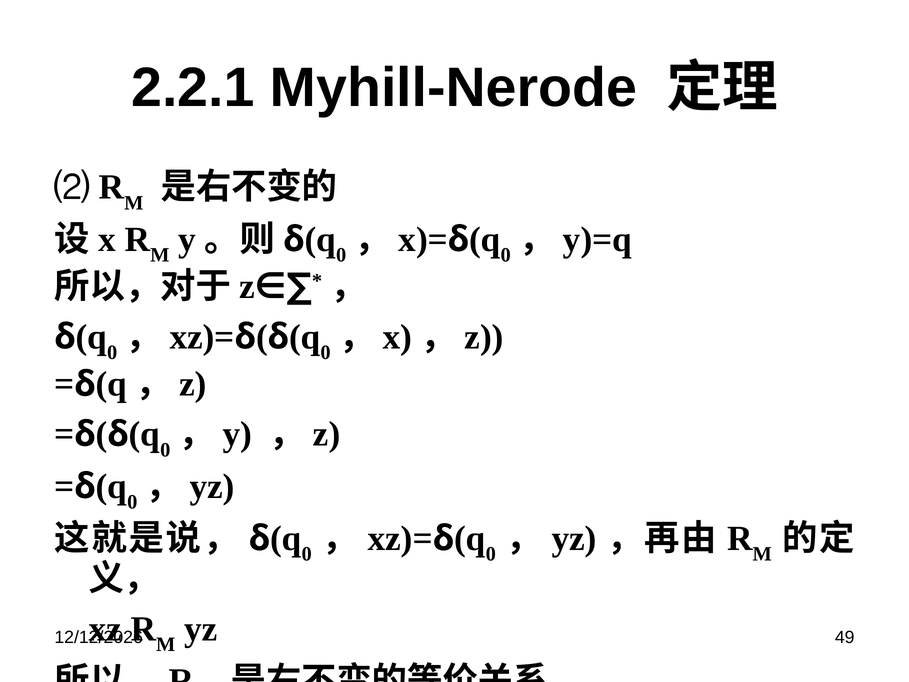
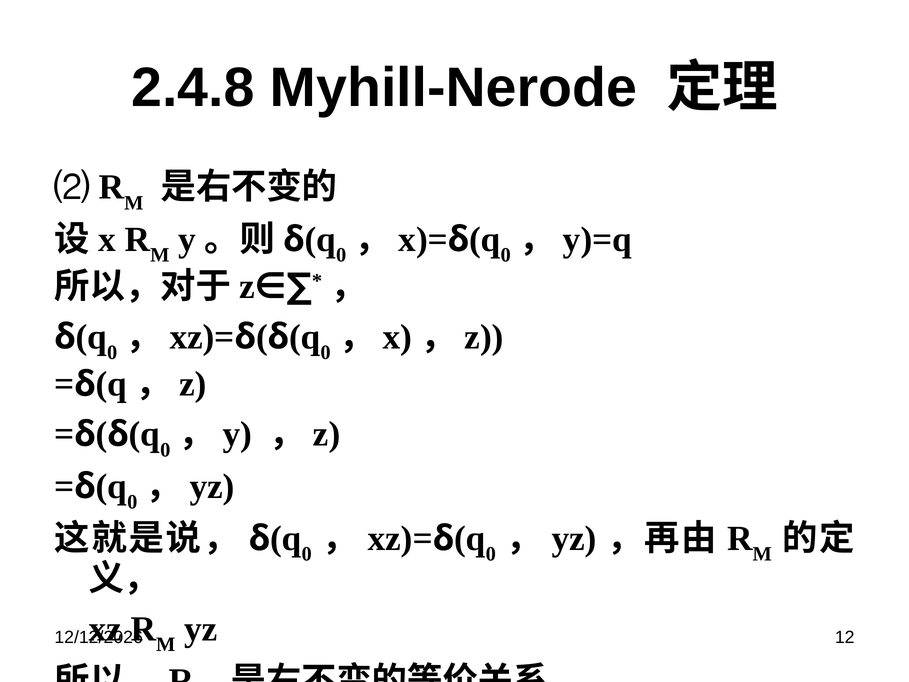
2.2.1: 2.2.1 -> 2.4.8
49: 49 -> 12
